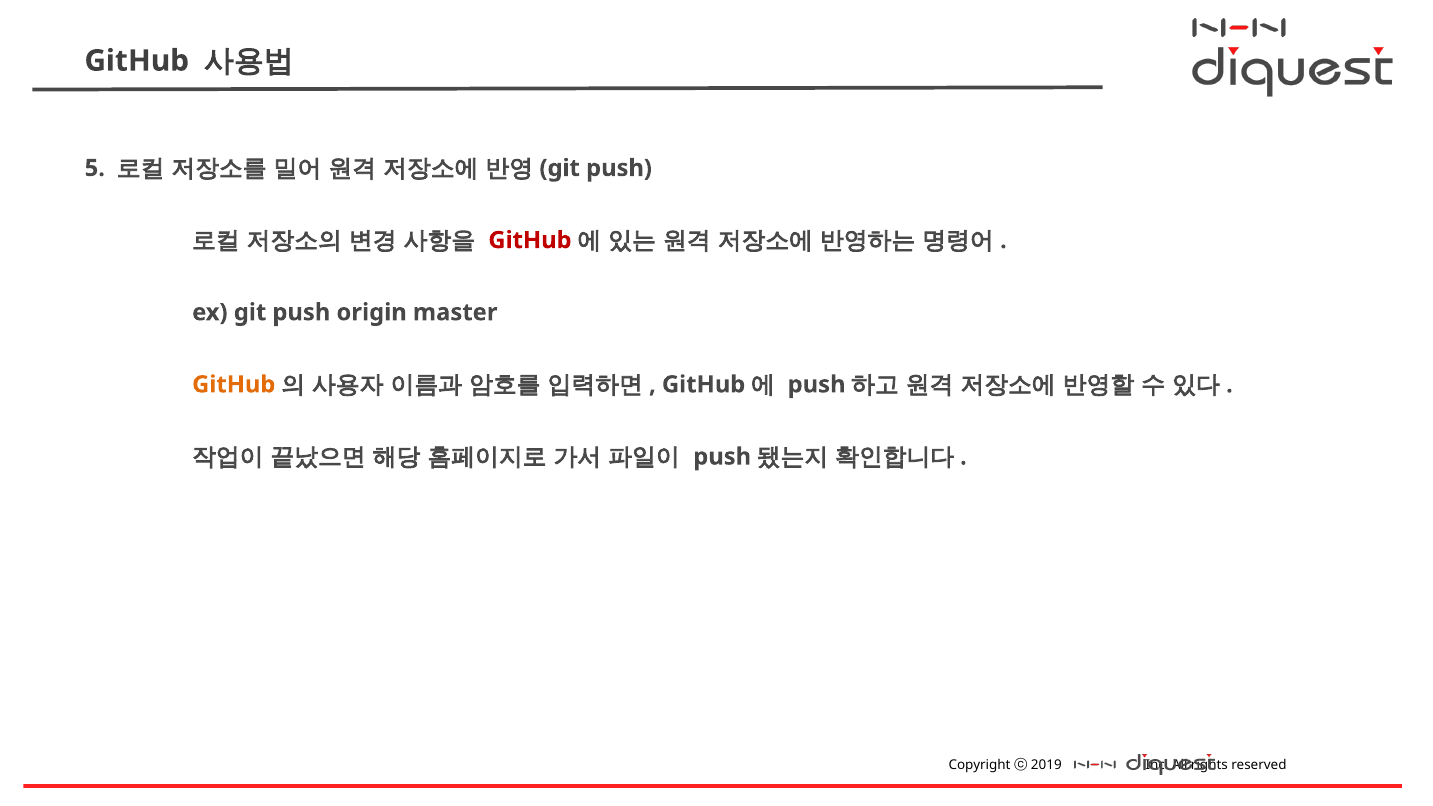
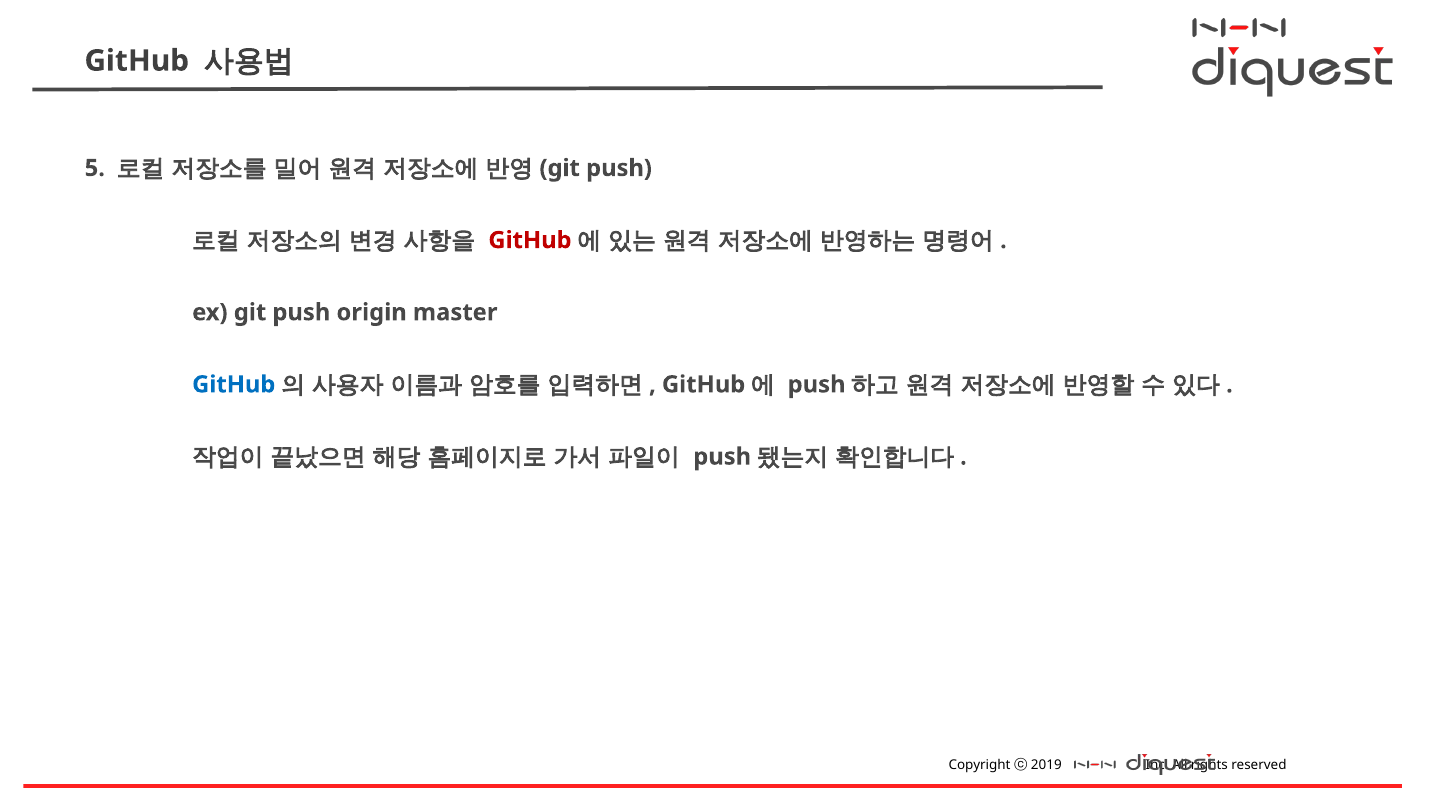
GitHub at (234, 385) colour: orange -> blue
